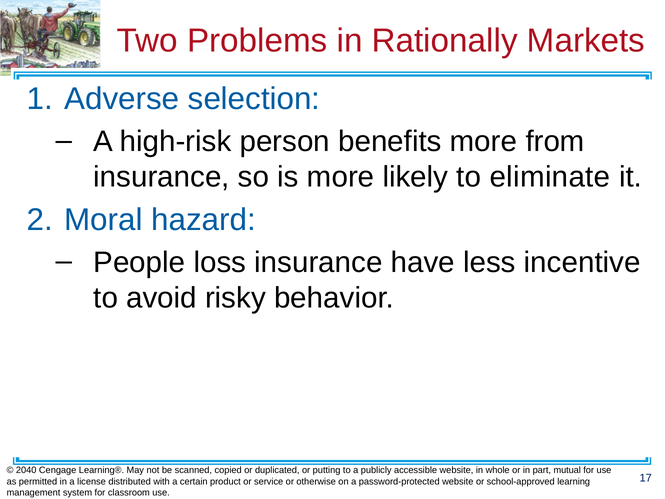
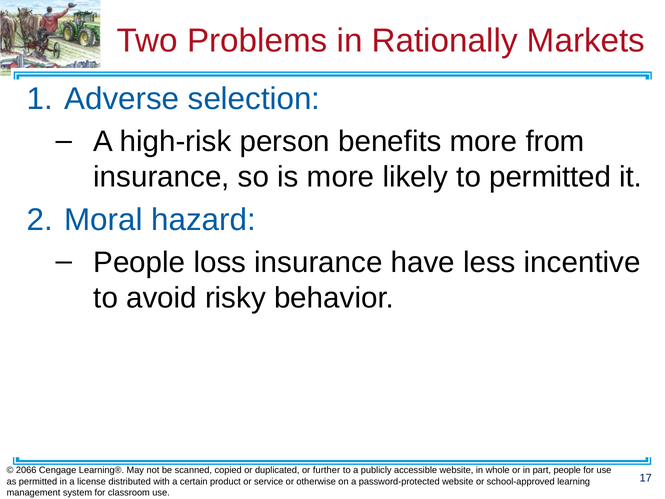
to eliminate: eliminate -> permitted
2040: 2040 -> 2066
putting: putting -> further
part mutual: mutual -> people
